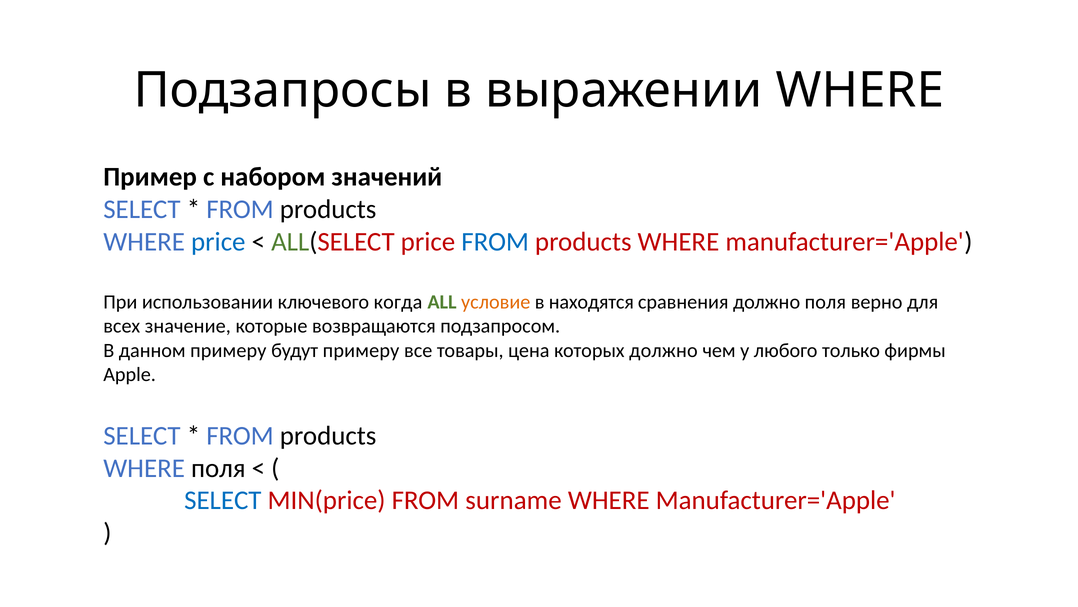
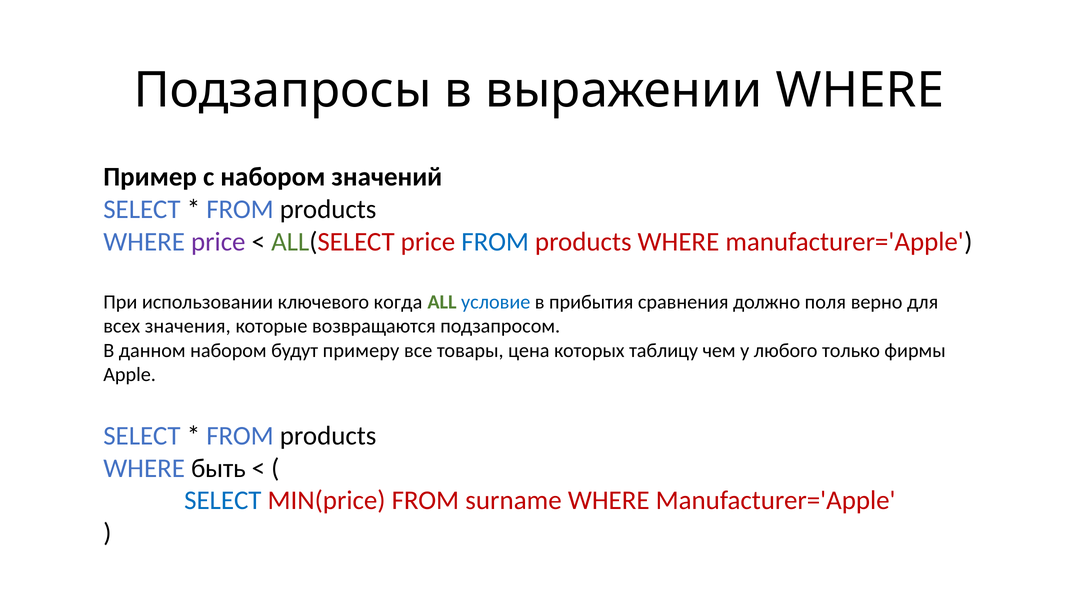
price at (218, 241) colour: blue -> purple
условие colour: orange -> blue
находятся: находятся -> прибытия
значение: значение -> значения
данном примеру: примеру -> набором
которых должно: должно -> таблицу
WHERE поля: поля -> быть
